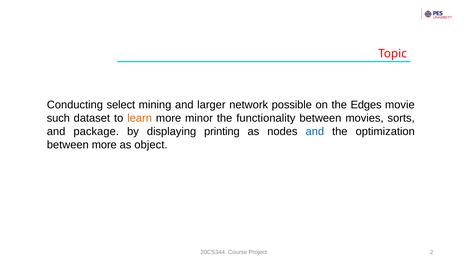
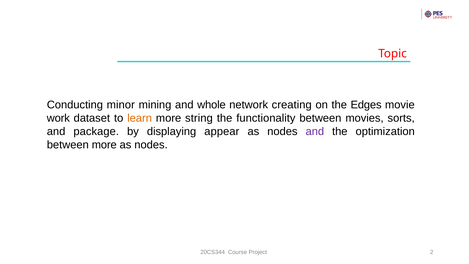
select: select -> minor
larger: larger -> whole
possible: possible -> creating
such: such -> work
minor: minor -> string
printing: printing -> appear
and at (315, 132) colour: blue -> purple
object at (151, 145): object -> nodes
